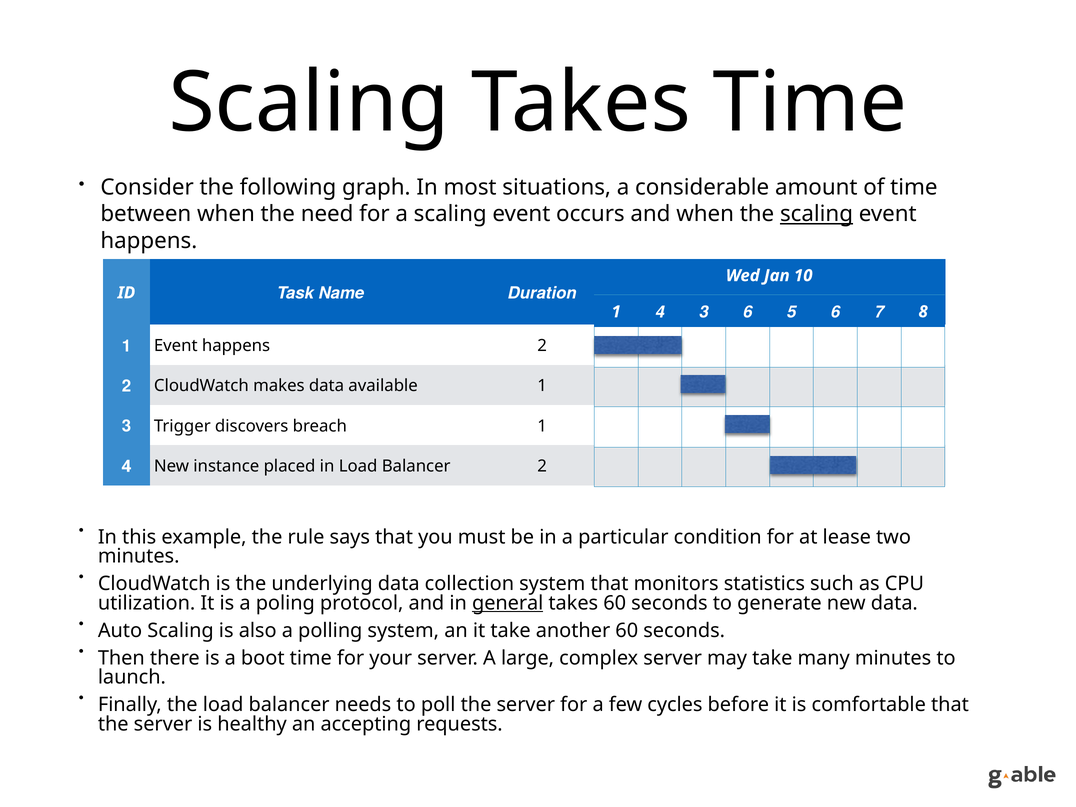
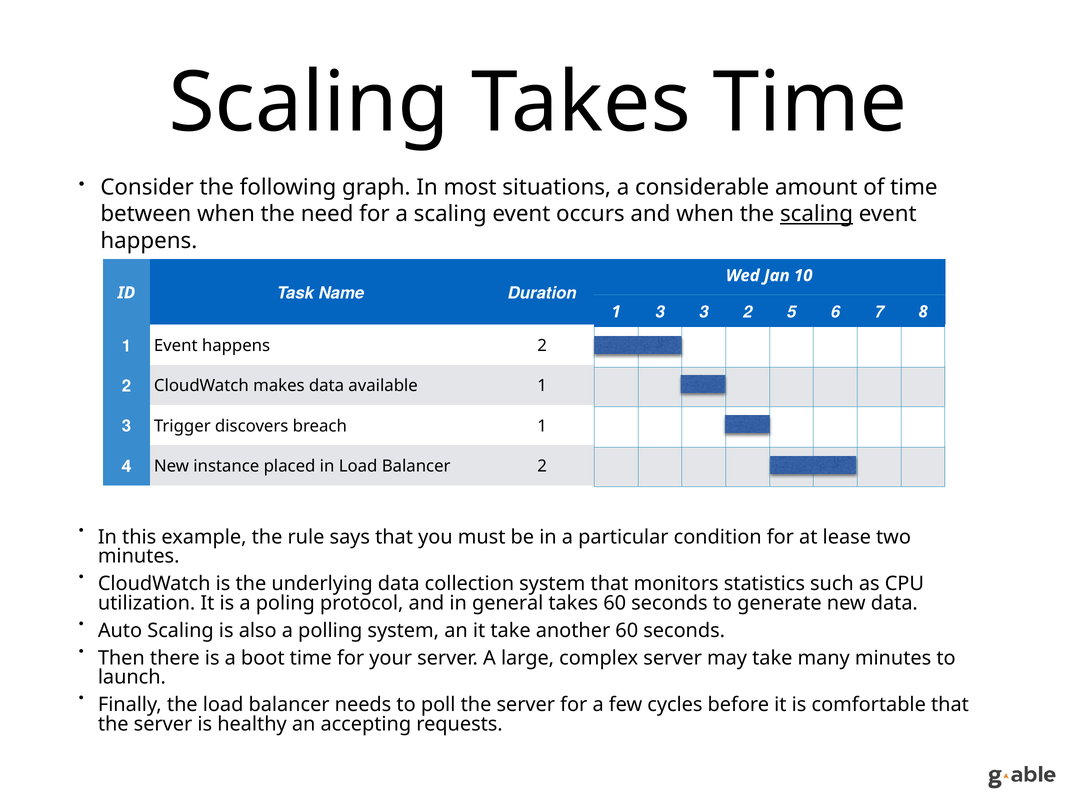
4 at (660, 312): 4 -> 3
3 6: 6 -> 2
general underline: present -> none
